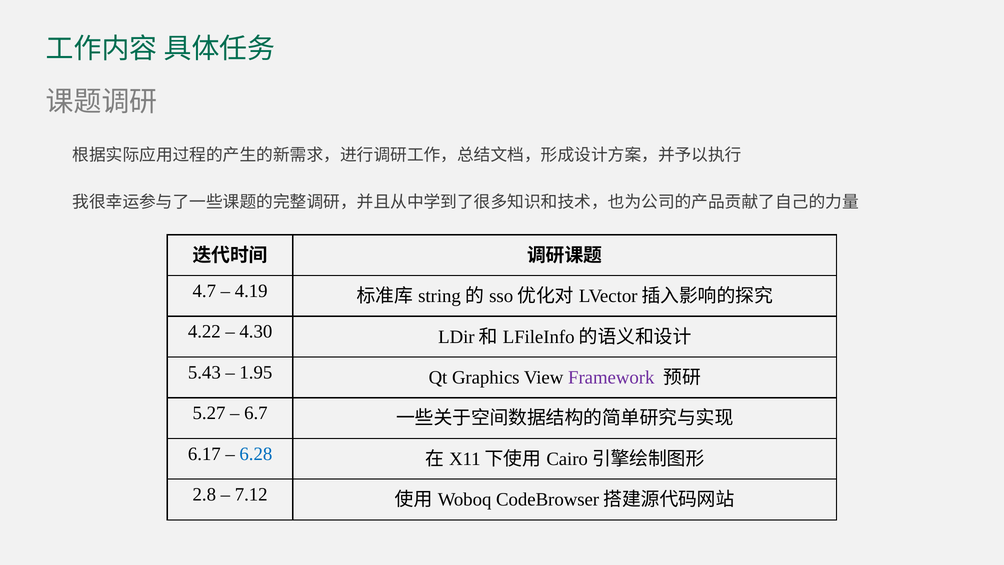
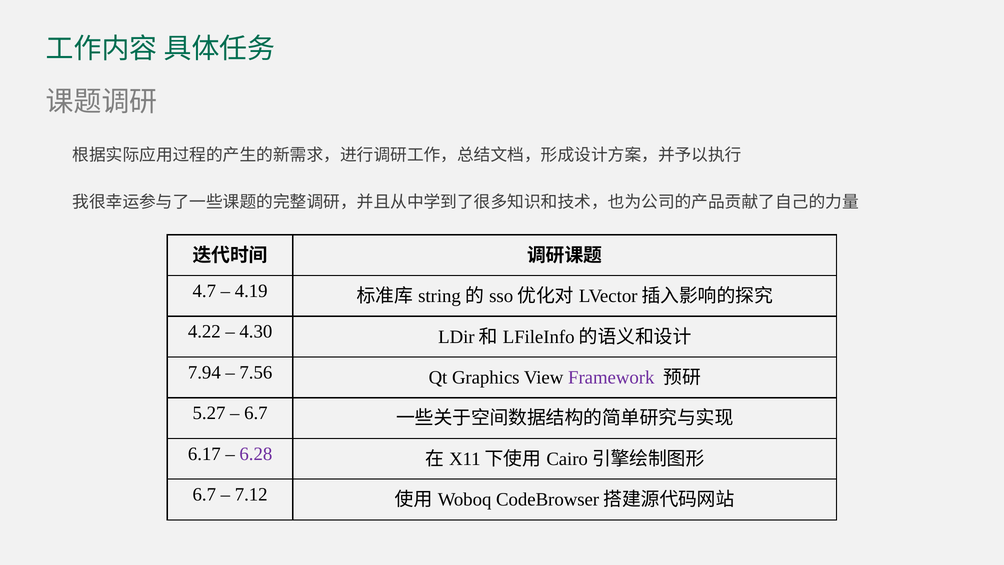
5.43: 5.43 -> 7.94
1.95: 1.95 -> 7.56
6.28 colour: blue -> purple
2.8 at (204, 494): 2.8 -> 6.7
